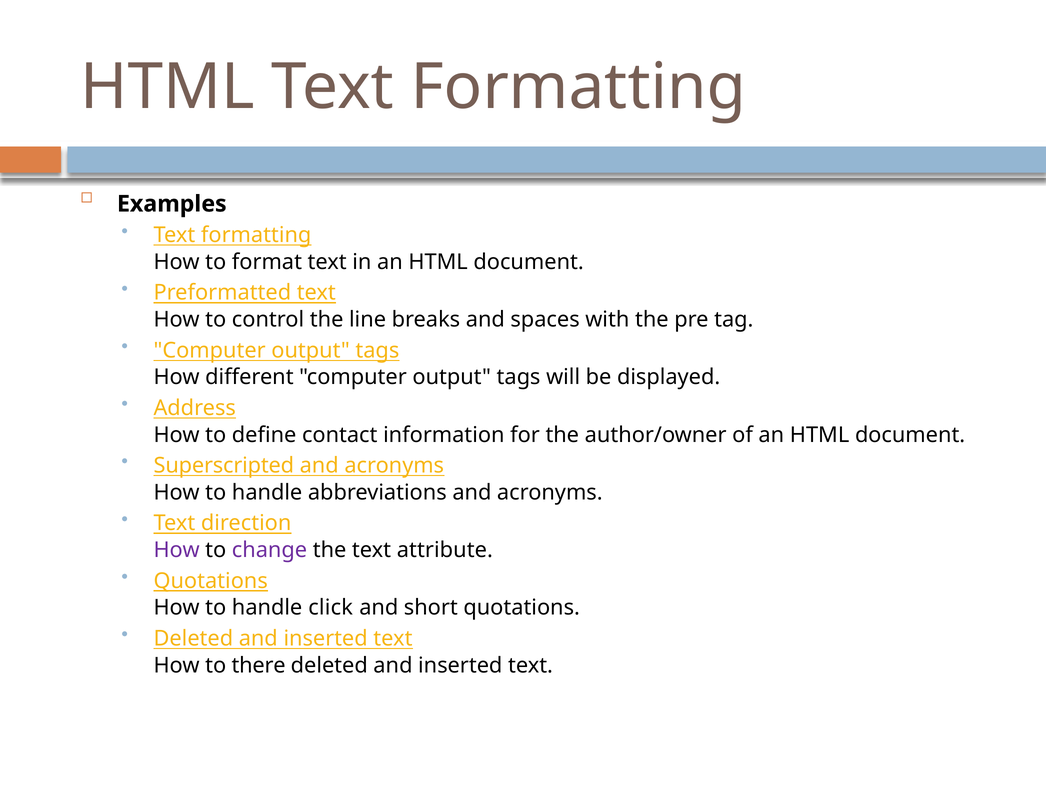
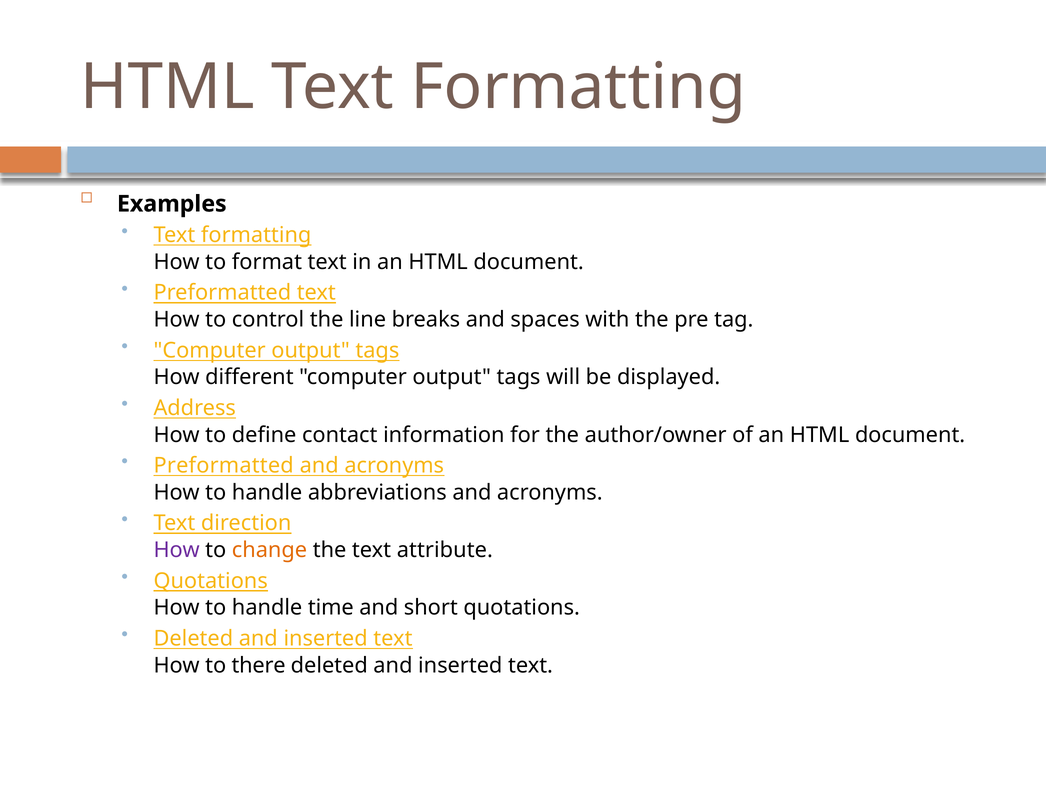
Superscripted at (224, 465): Superscripted -> Preformatted
change colour: purple -> orange
click: click -> time
